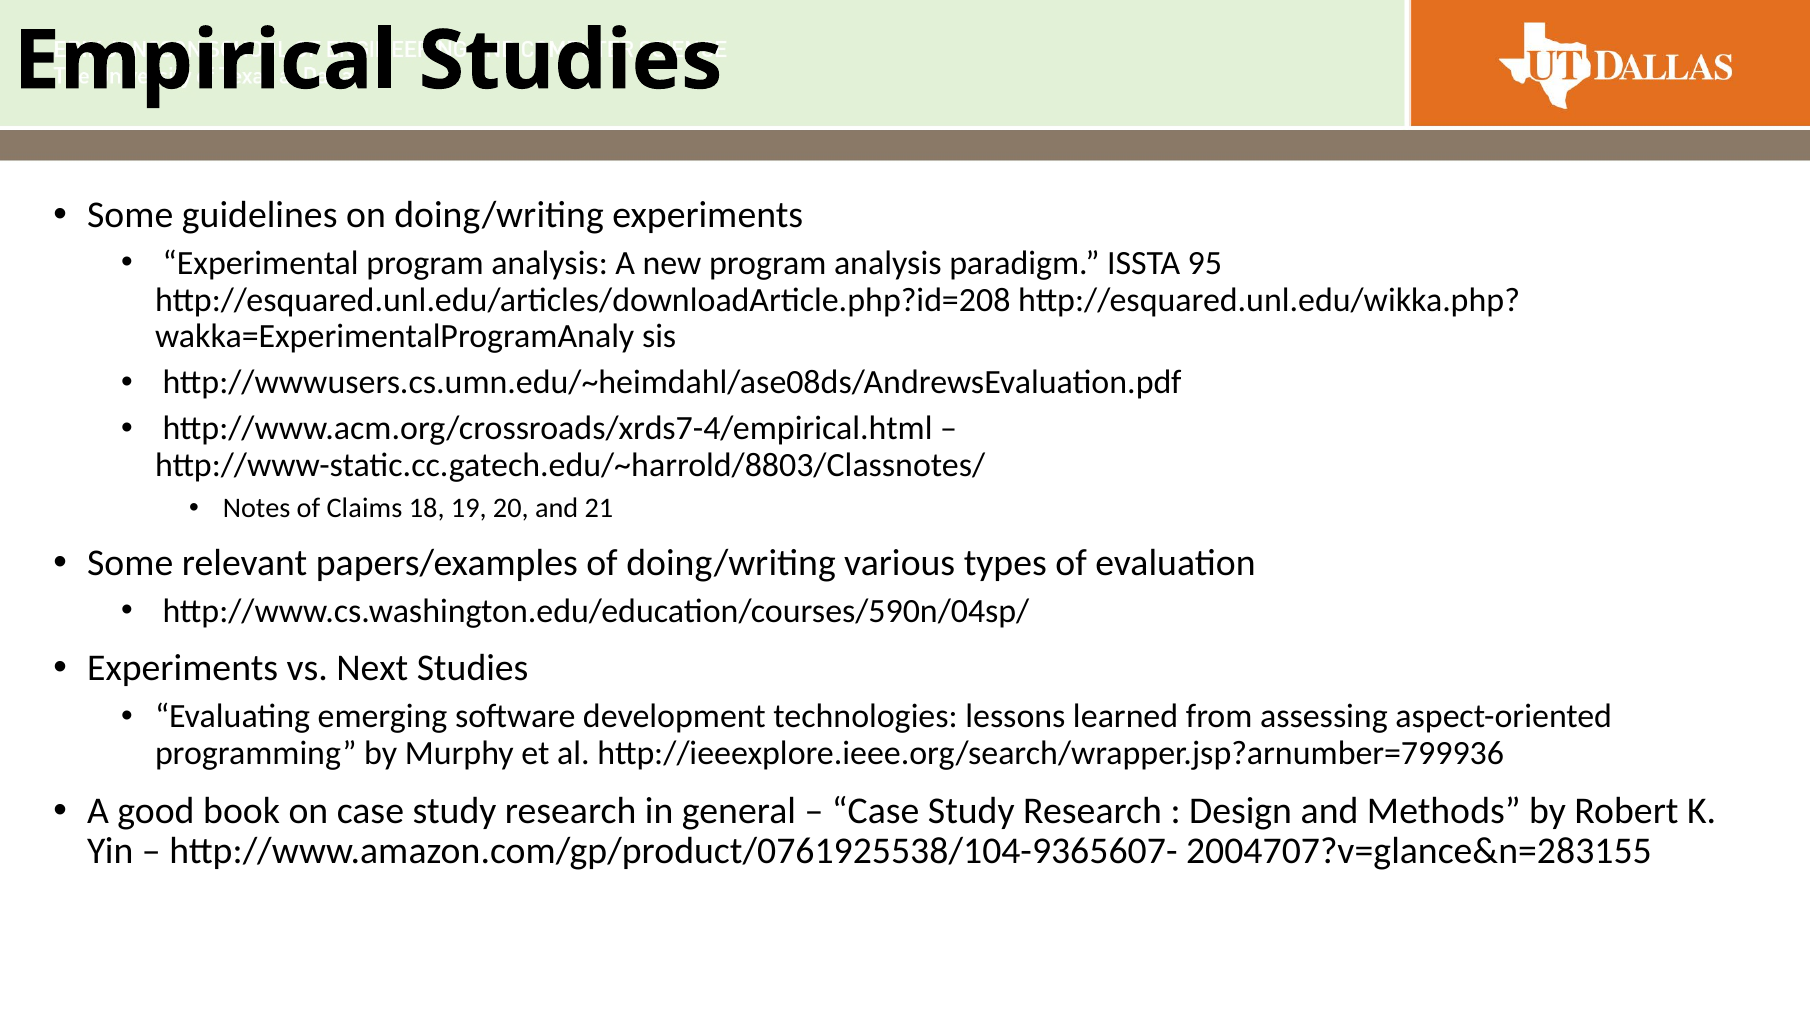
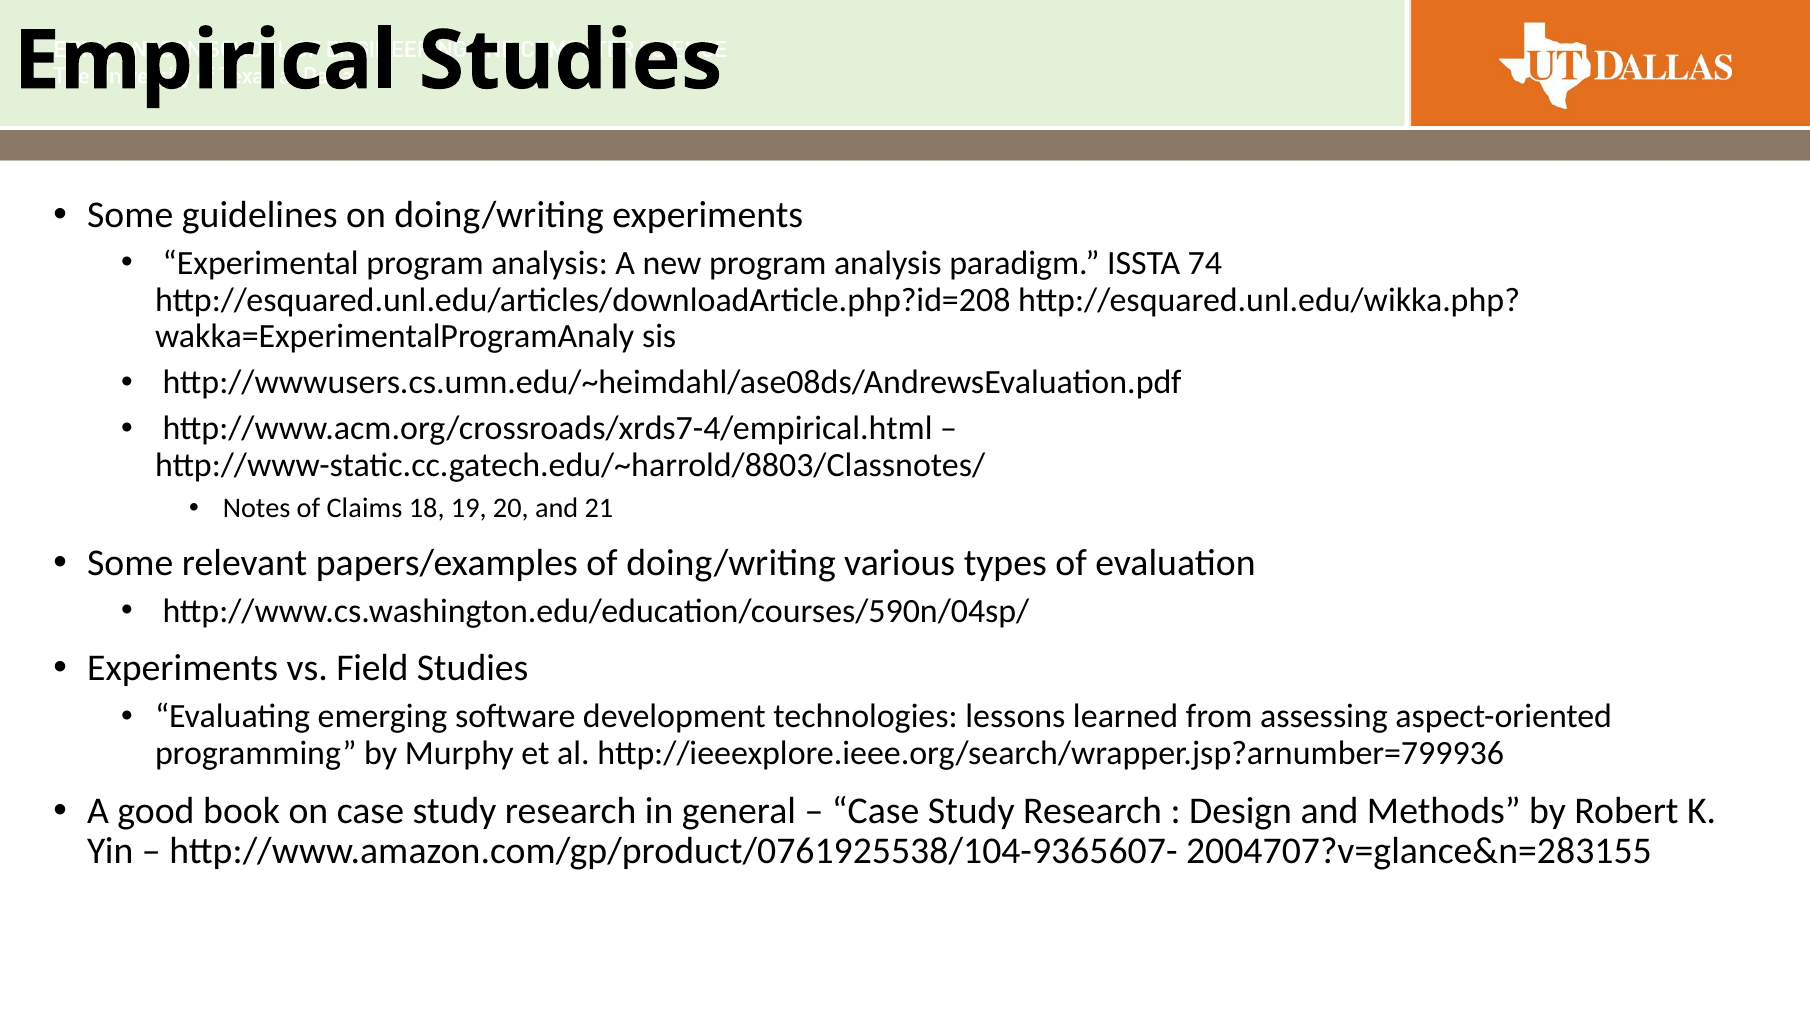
95: 95 -> 74
Next: Next -> Field
